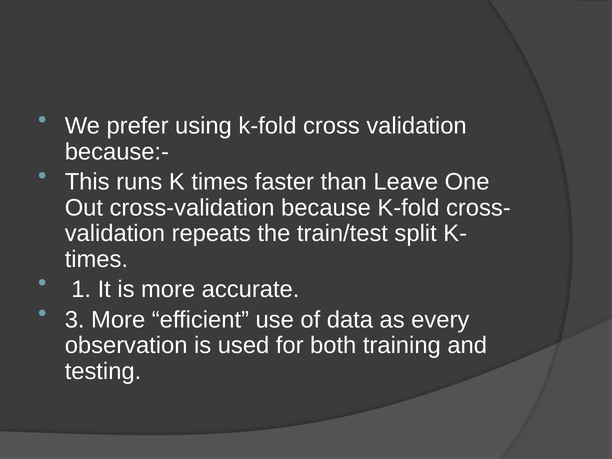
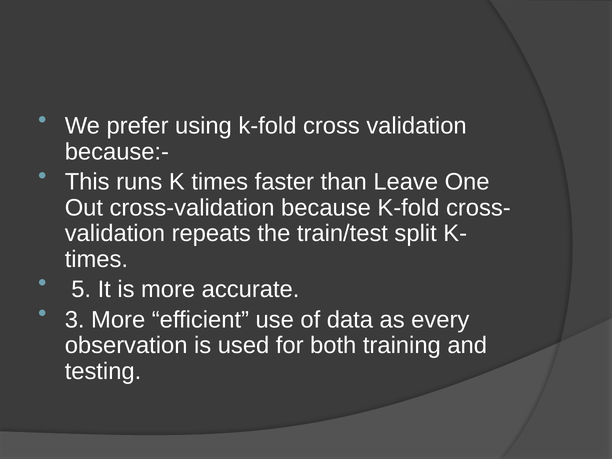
1: 1 -> 5
